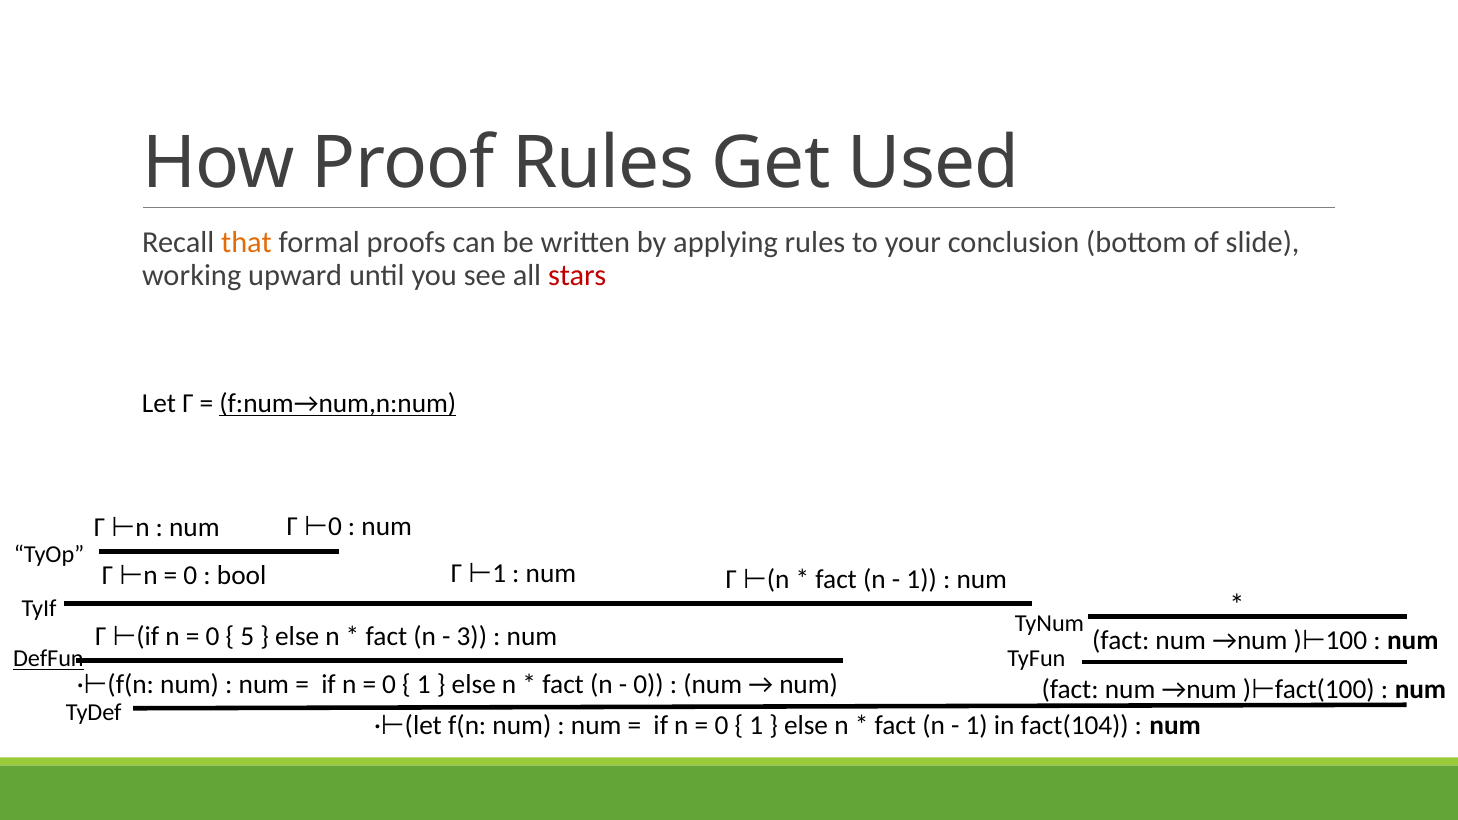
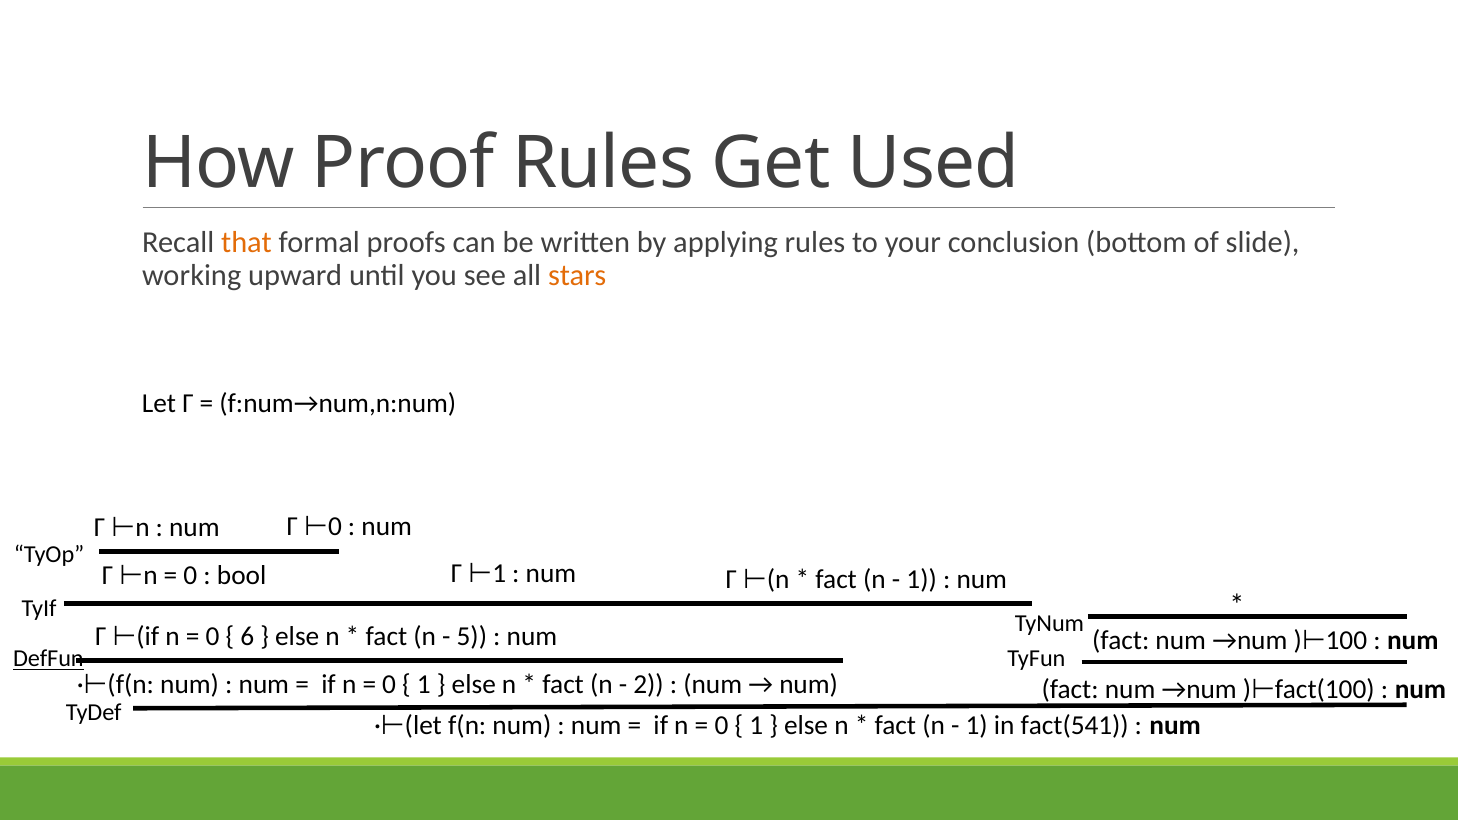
stars colour: red -> orange
f:num→num,n:num underline: present -> none
5: 5 -> 6
3: 3 -> 5
0 at (649, 684): 0 -> 2
fact(104: fact(104 -> fact(541
